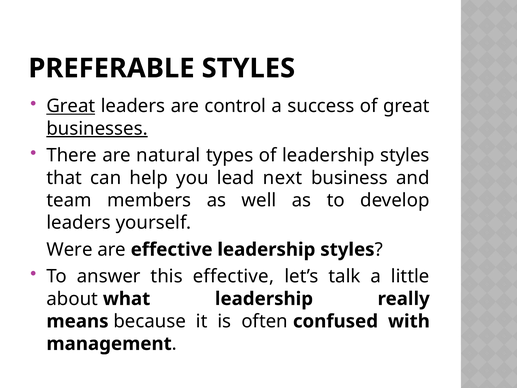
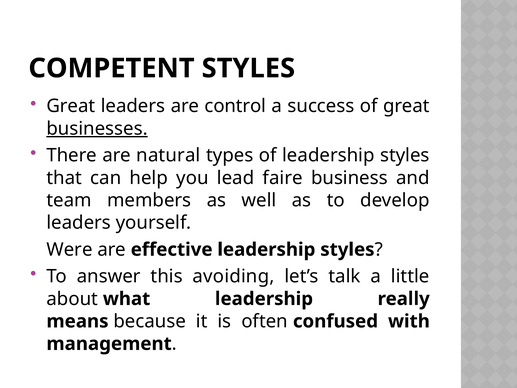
PREFERABLE: PREFERABLE -> COMPETENT
Great at (71, 106) underline: present -> none
next: next -> faire
this effective: effective -> avoiding
